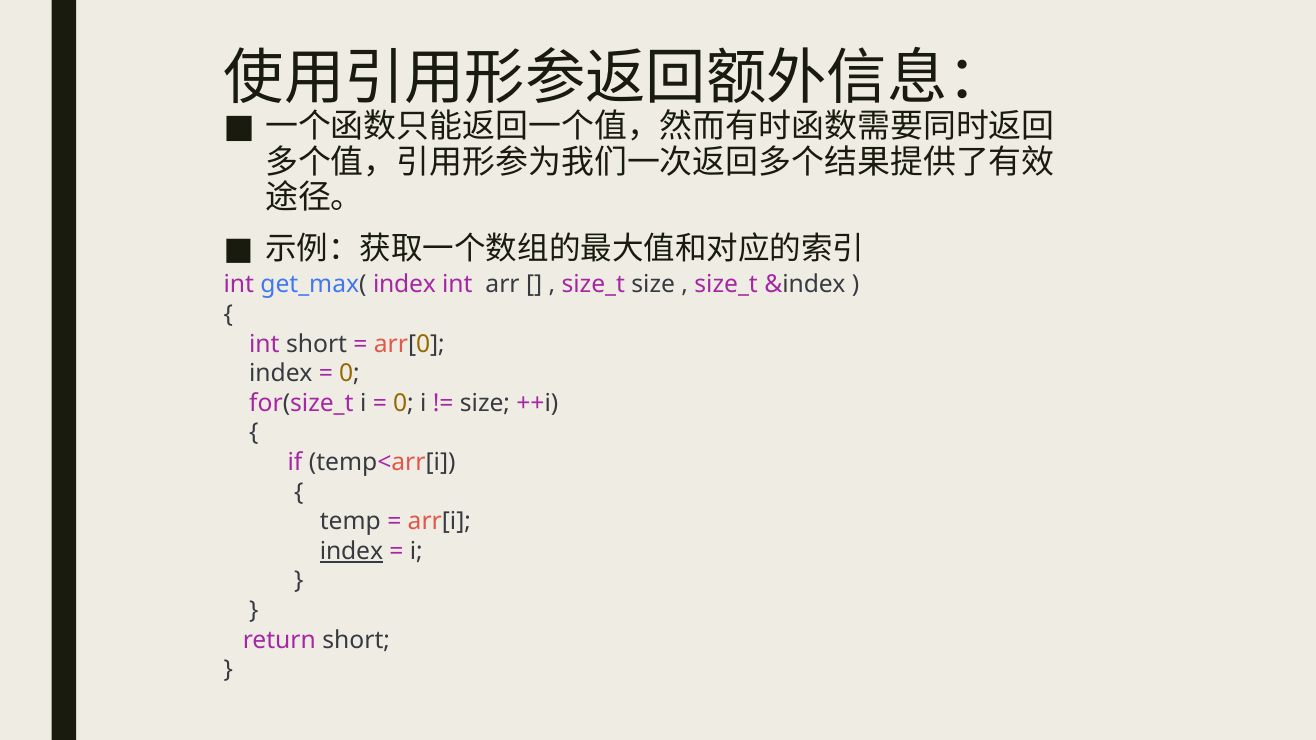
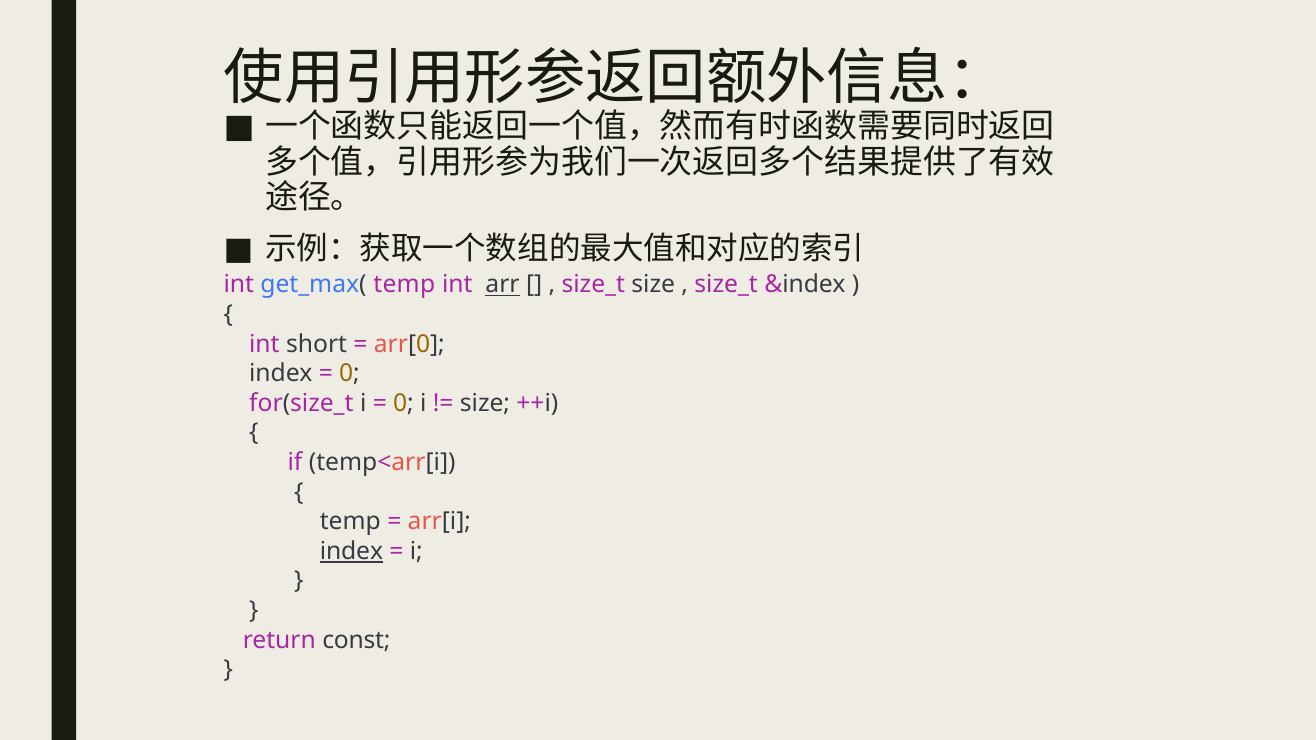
get_max( index: index -> temp
arr underline: none -> present
return short: short -> const
